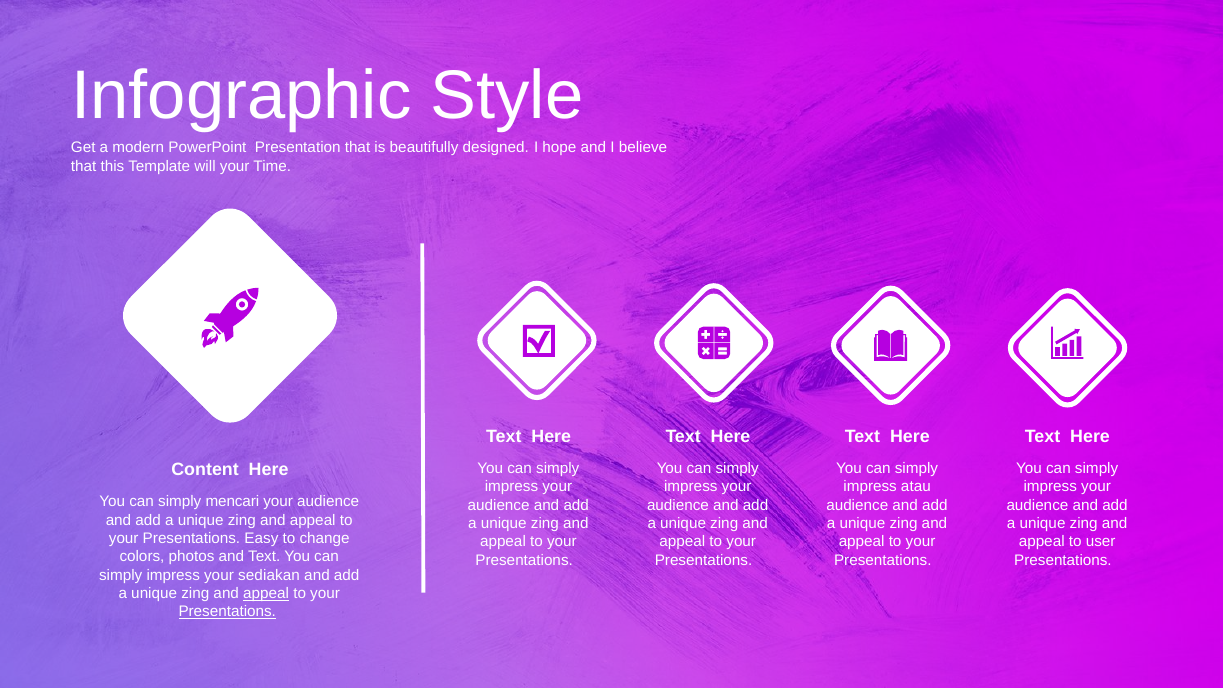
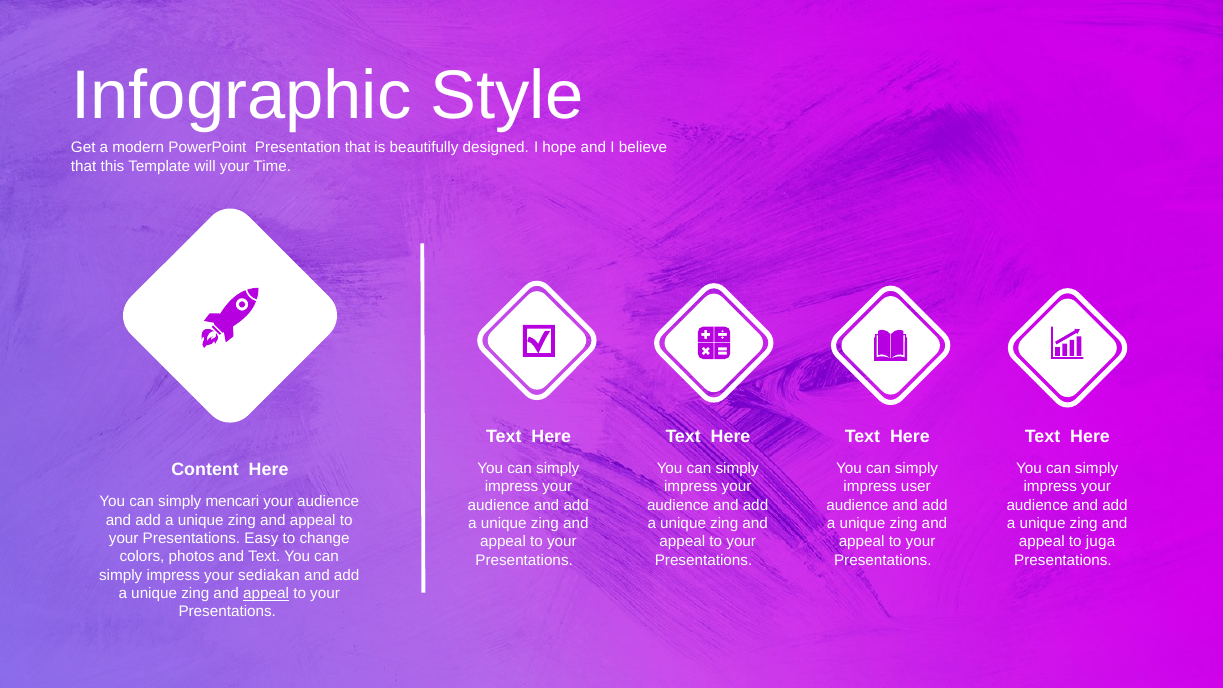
atau: atau -> user
user: user -> juga
Presentations at (227, 612) underline: present -> none
